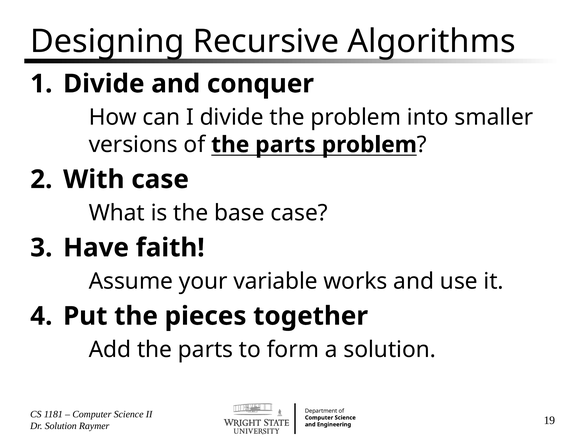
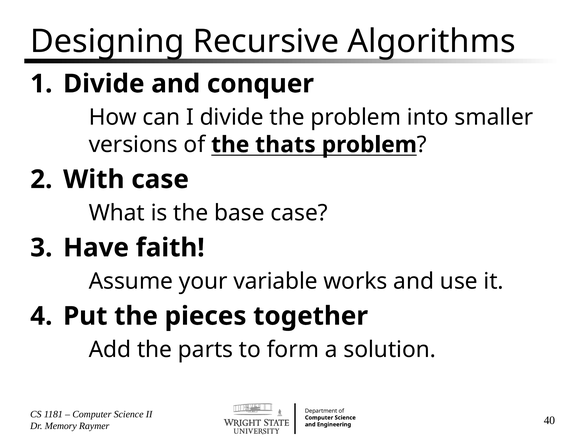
of the parts: parts -> thats
Dr Solution: Solution -> Memory
19: 19 -> 40
